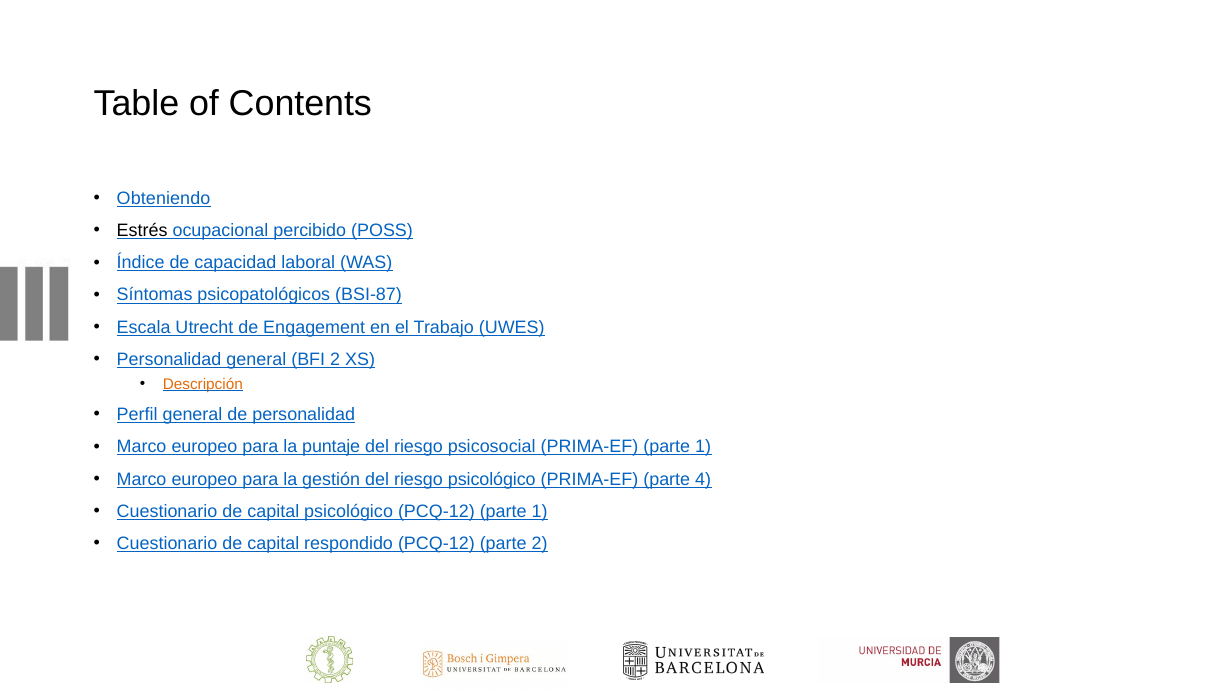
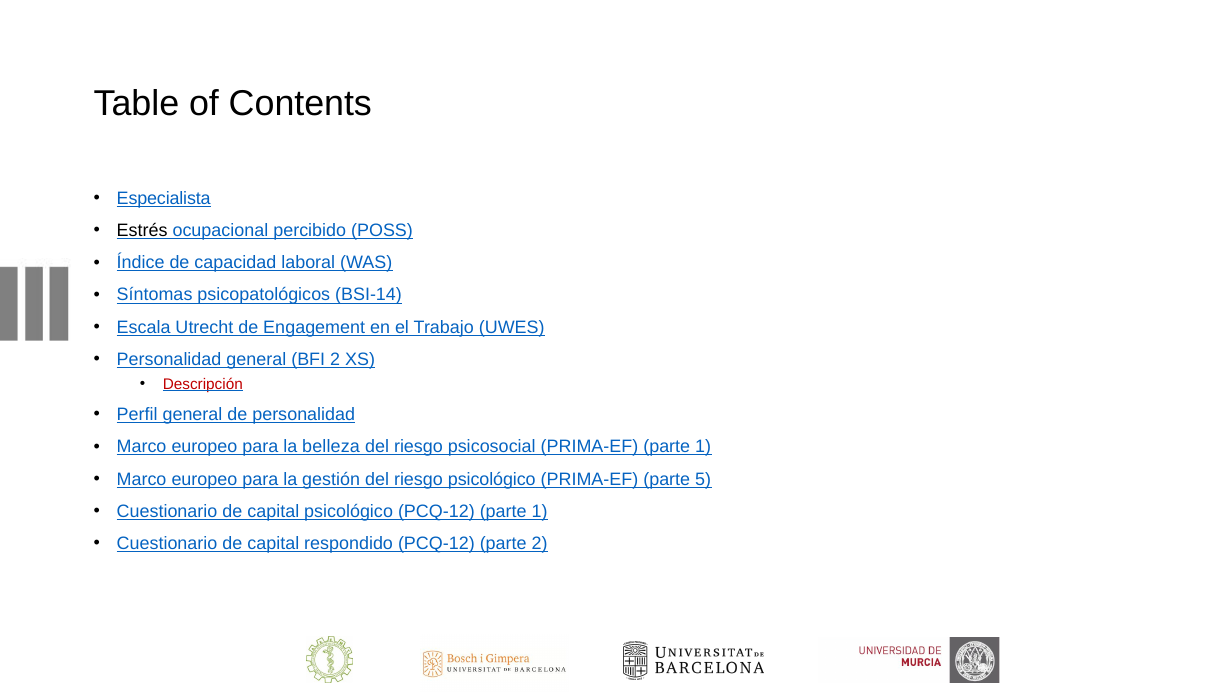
Obteniendo: Obteniendo -> Especialista
BSI-87: BSI-87 -> BSI-14
Descripción colour: orange -> red
puntaje: puntaje -> belleza
4: 4 -> 5
